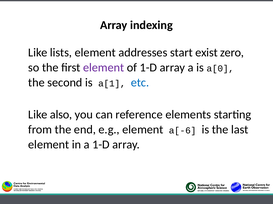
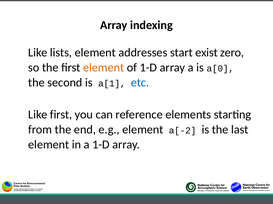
element at (104, 68) colour: purple -> orange
Like also: also -> first
a[-6: a[-6 -> a[-2
